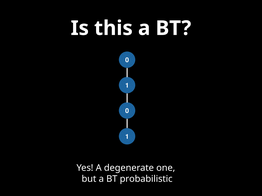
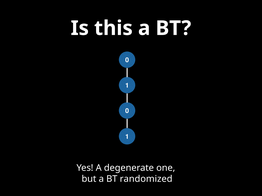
probabilistic: probabilistic -> randomized
